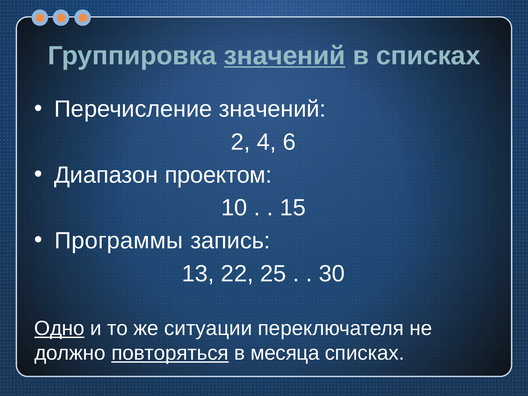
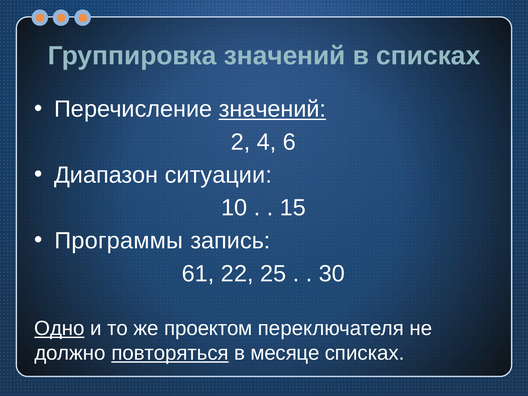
значений at (285, 56) underline: present -> none
значений at (272, 109) underline: none -> present
проектом: проектом -> ситуации
13: 13 -> 61
ситуации: ситуации -> проектом
месяца: месяца -> месяце
